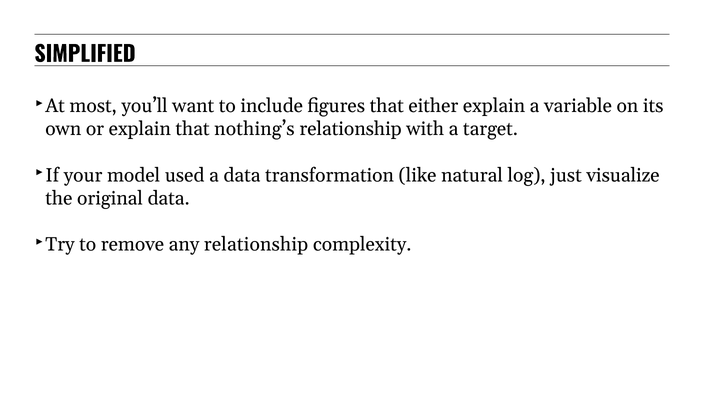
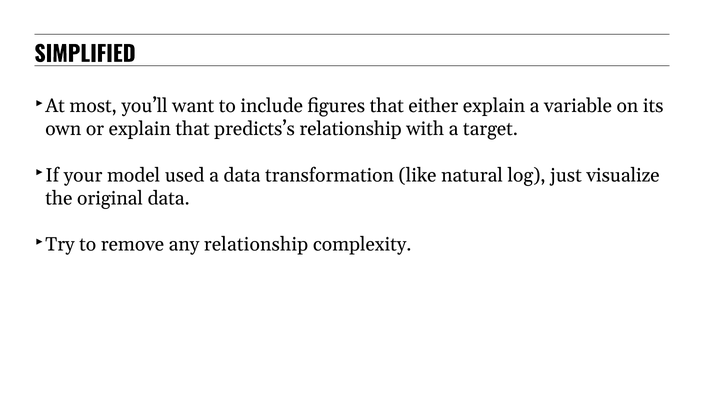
nothing’s: nothing’s -> predicts’s
